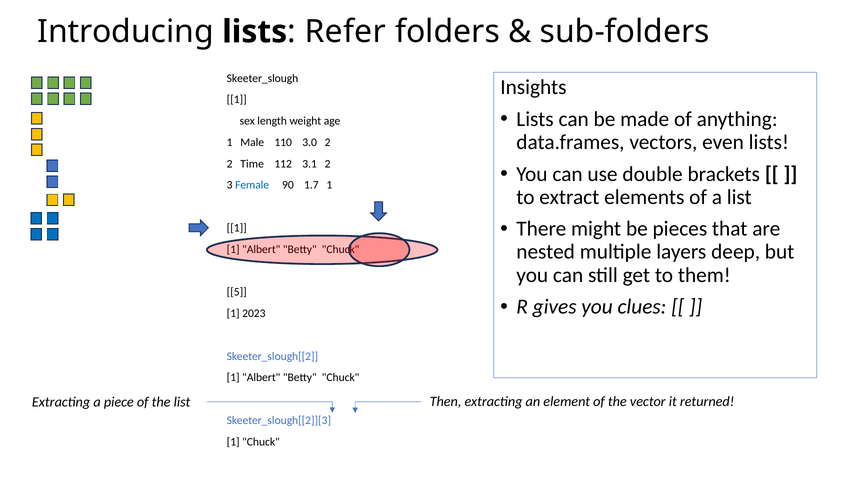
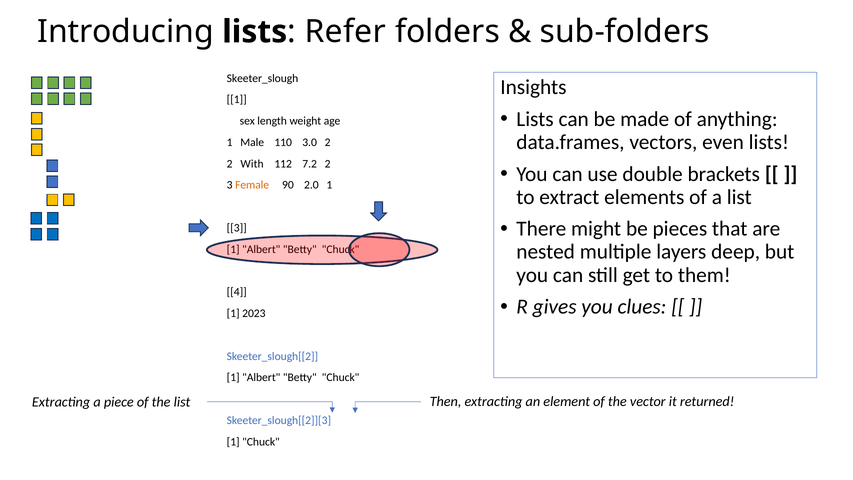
Time: Time -> With
3.1: 3.1 -> 7.2
Female colour: blue -> orange
1.7: 1.7 -> 2.0
1 at (237, 228): 1 -> 3
5: 5 -> 4
